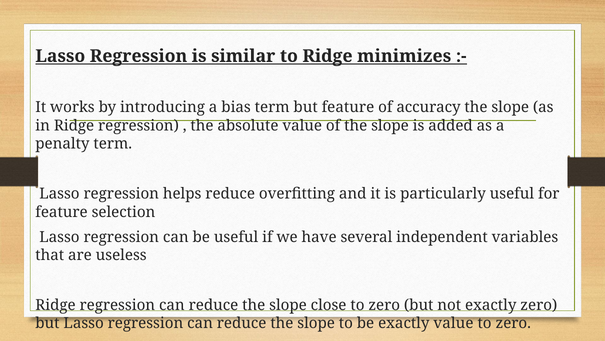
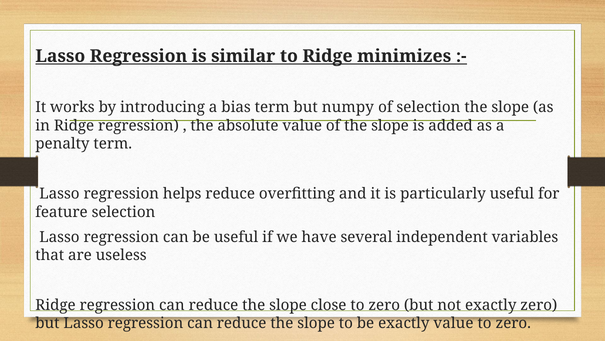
but feature: feature -> numpy
of accuracy: accuracy -> selection
